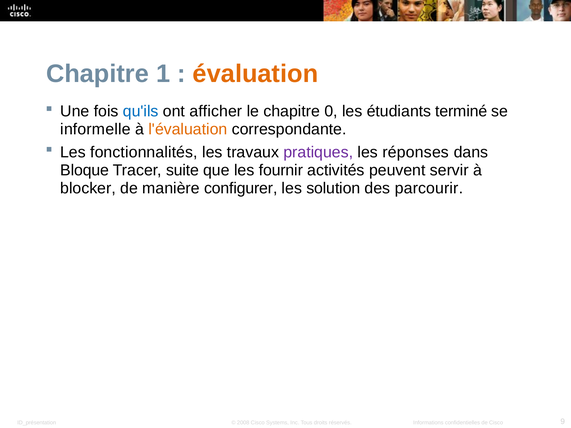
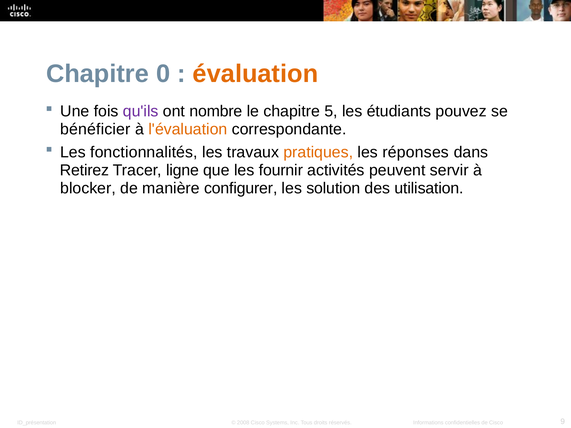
1: 1 -> 0
qu'ils colour: blue -> purple
afficher: afficher -> nombre
0: 0 -> 5
terminé: terminé -> pouvez
informelle: informelle -> bénéficier
pratiques colour: purple -> orange
Bloque: Bloque -> Retirez
suite: suite -> ligne
parcourir: parcourir -> utilisation
